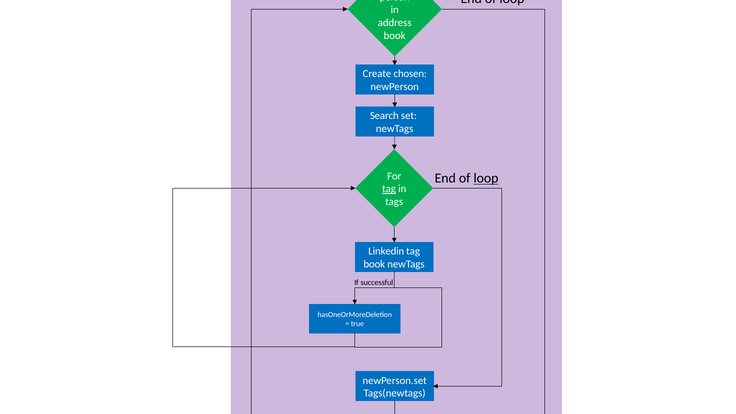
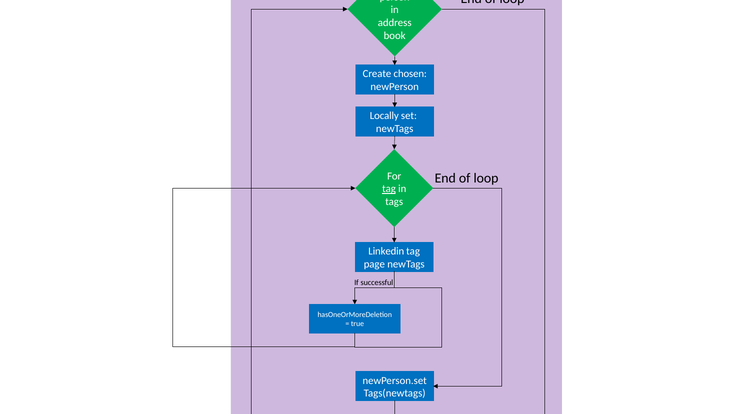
Search: Search -> Locally
loop at (486, 178) underline: present -> none
book at (374, 264): book -> page
